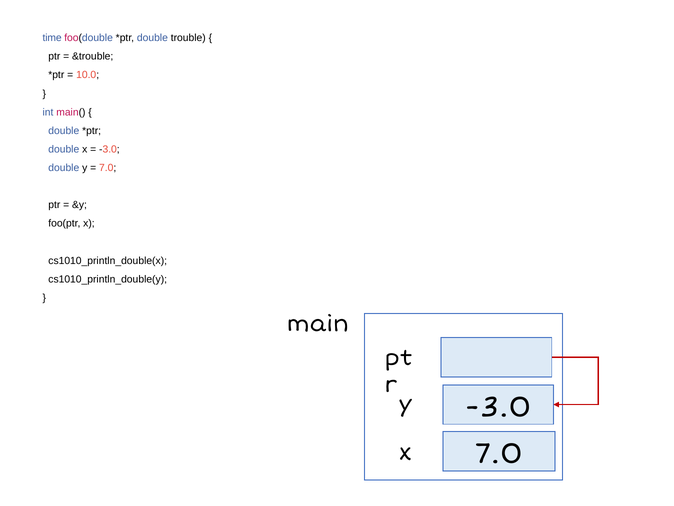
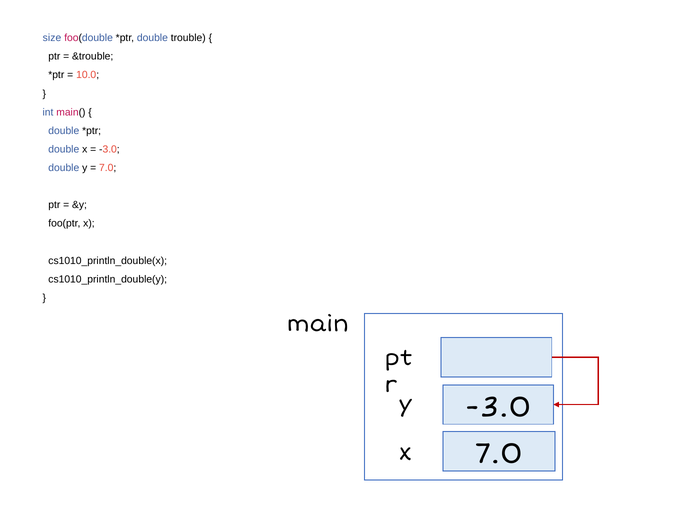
time: time -> size
